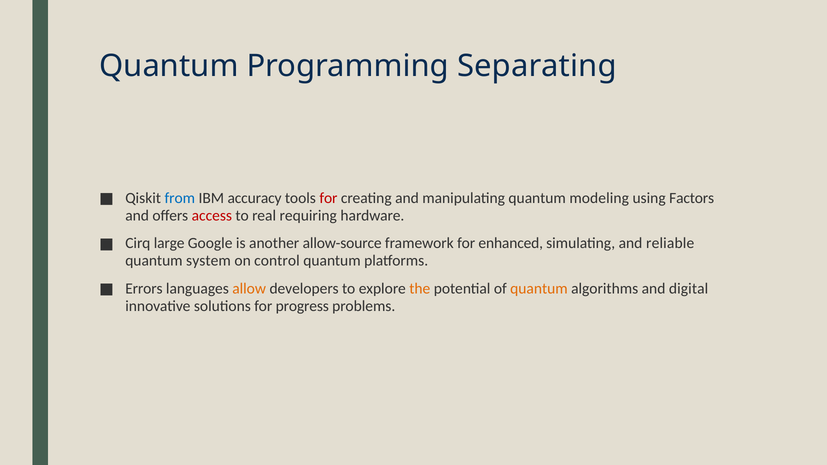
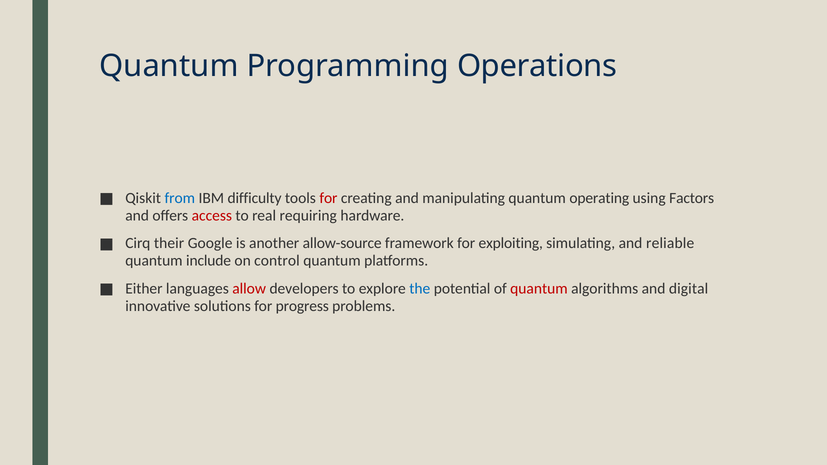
Separating: Separating -> Operations
accuracy: accuracy -> difficulty
modeling: modeling -> operating
large: large -> their
enhanced: enhanced -> exploiting
system: system -> include
Errors: Errors -> Either
allow colour: orange -> red
the colour: orange -> blue
quantum at (539, 289) colour: orange -> red
